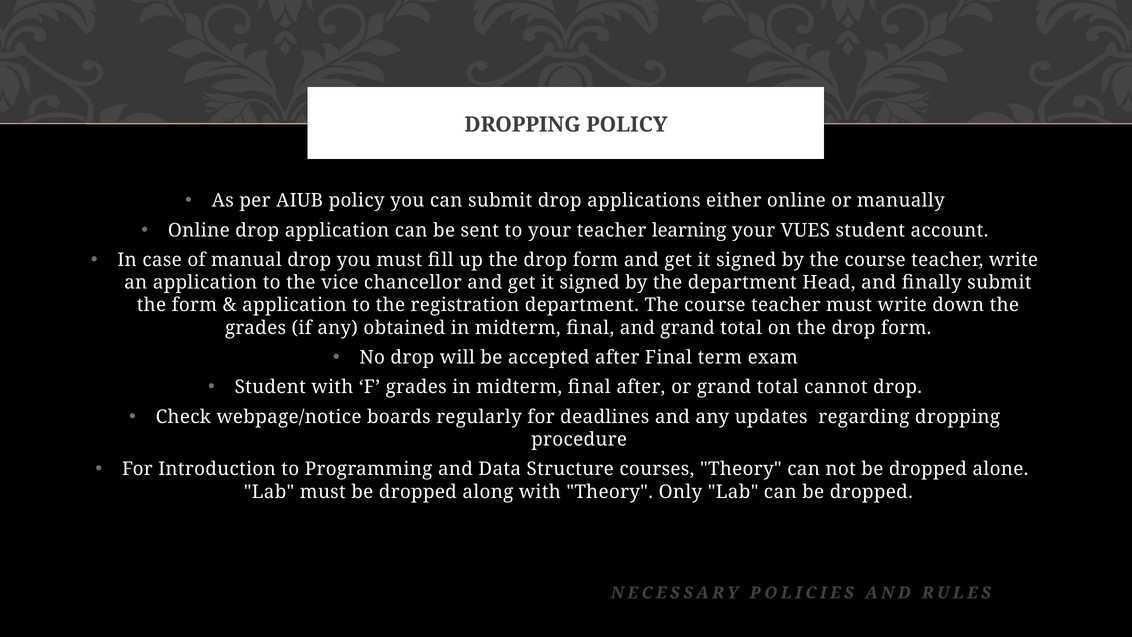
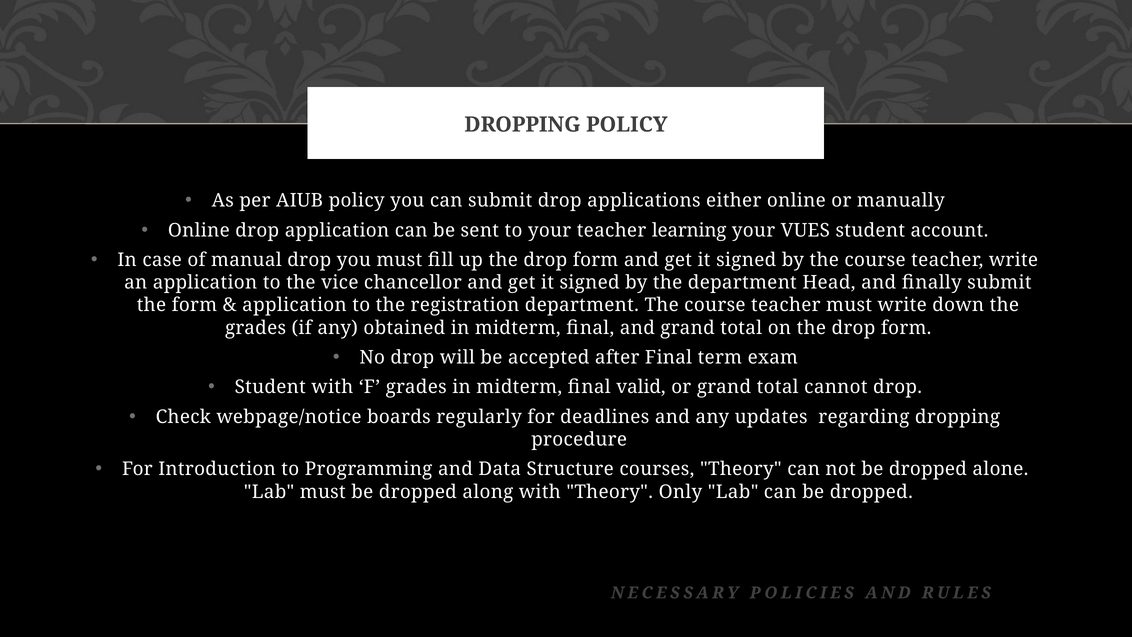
final after: after -> valid
